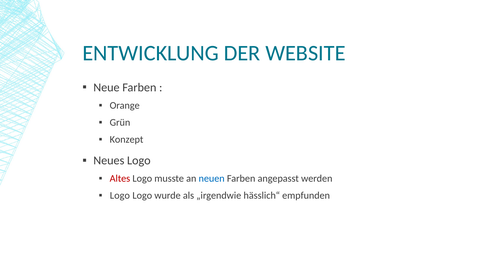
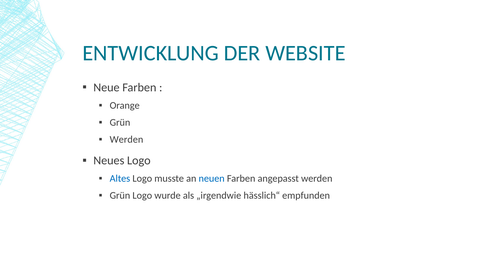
Konzept at (127, 139): Konzept -> Werden
Altes colour: red -> blue
Logo at (120, 195): Logo -> Grün
